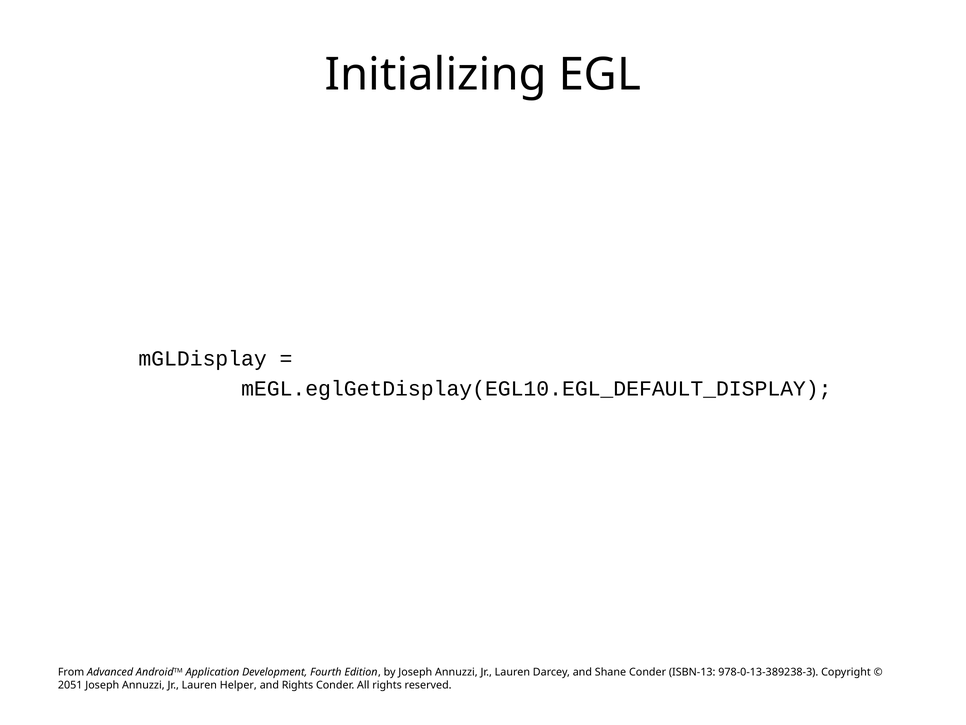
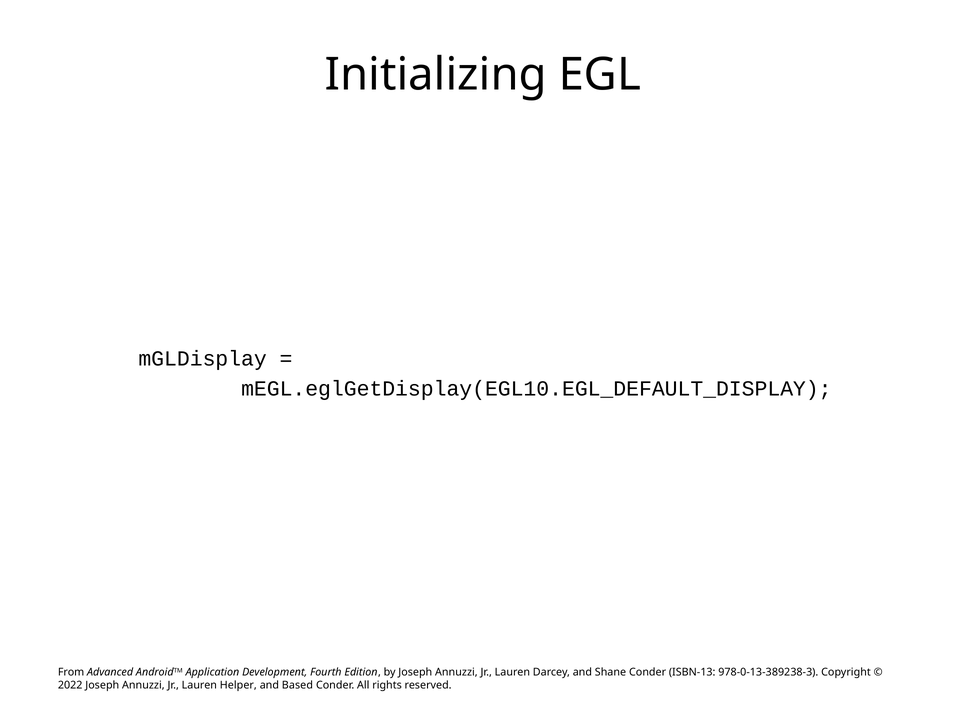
2051: 2051 -> 2022
and Rights: Rights -> Based
